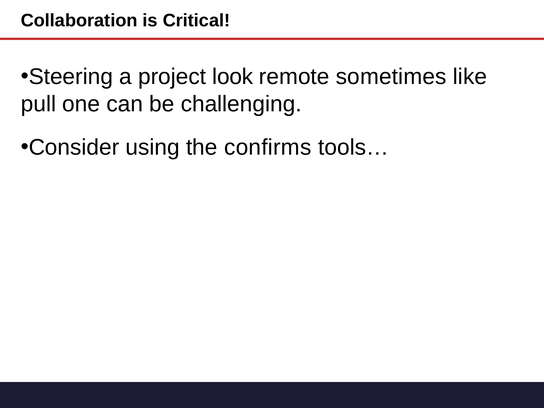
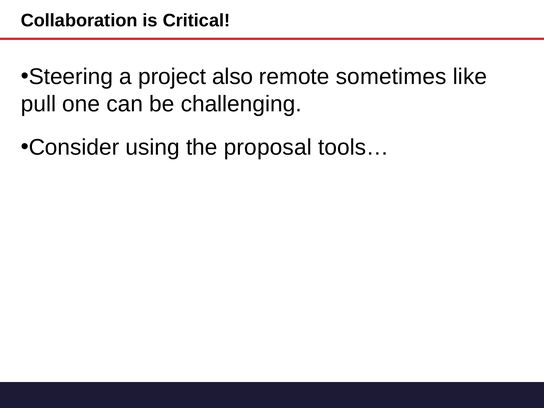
look: look -> also
confirms: confirms -> proposal
